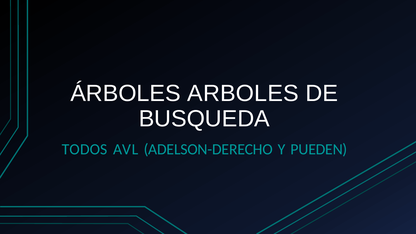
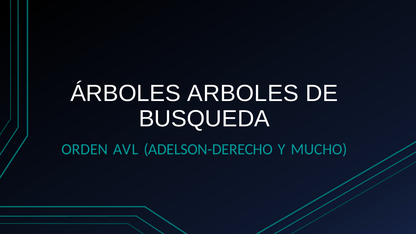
TODOS: TODOS -> ORDEN
PUEDEN: PUEDEN -> MUCHO
